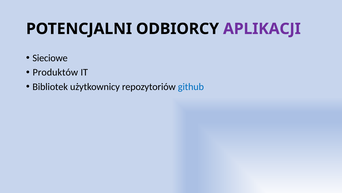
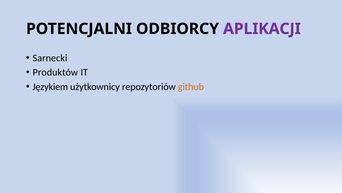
Sieciowe: Sieciowe -> Sarnecki
Bibliotek: Bibliotek -> Językiem
github colour: blue -> orange
